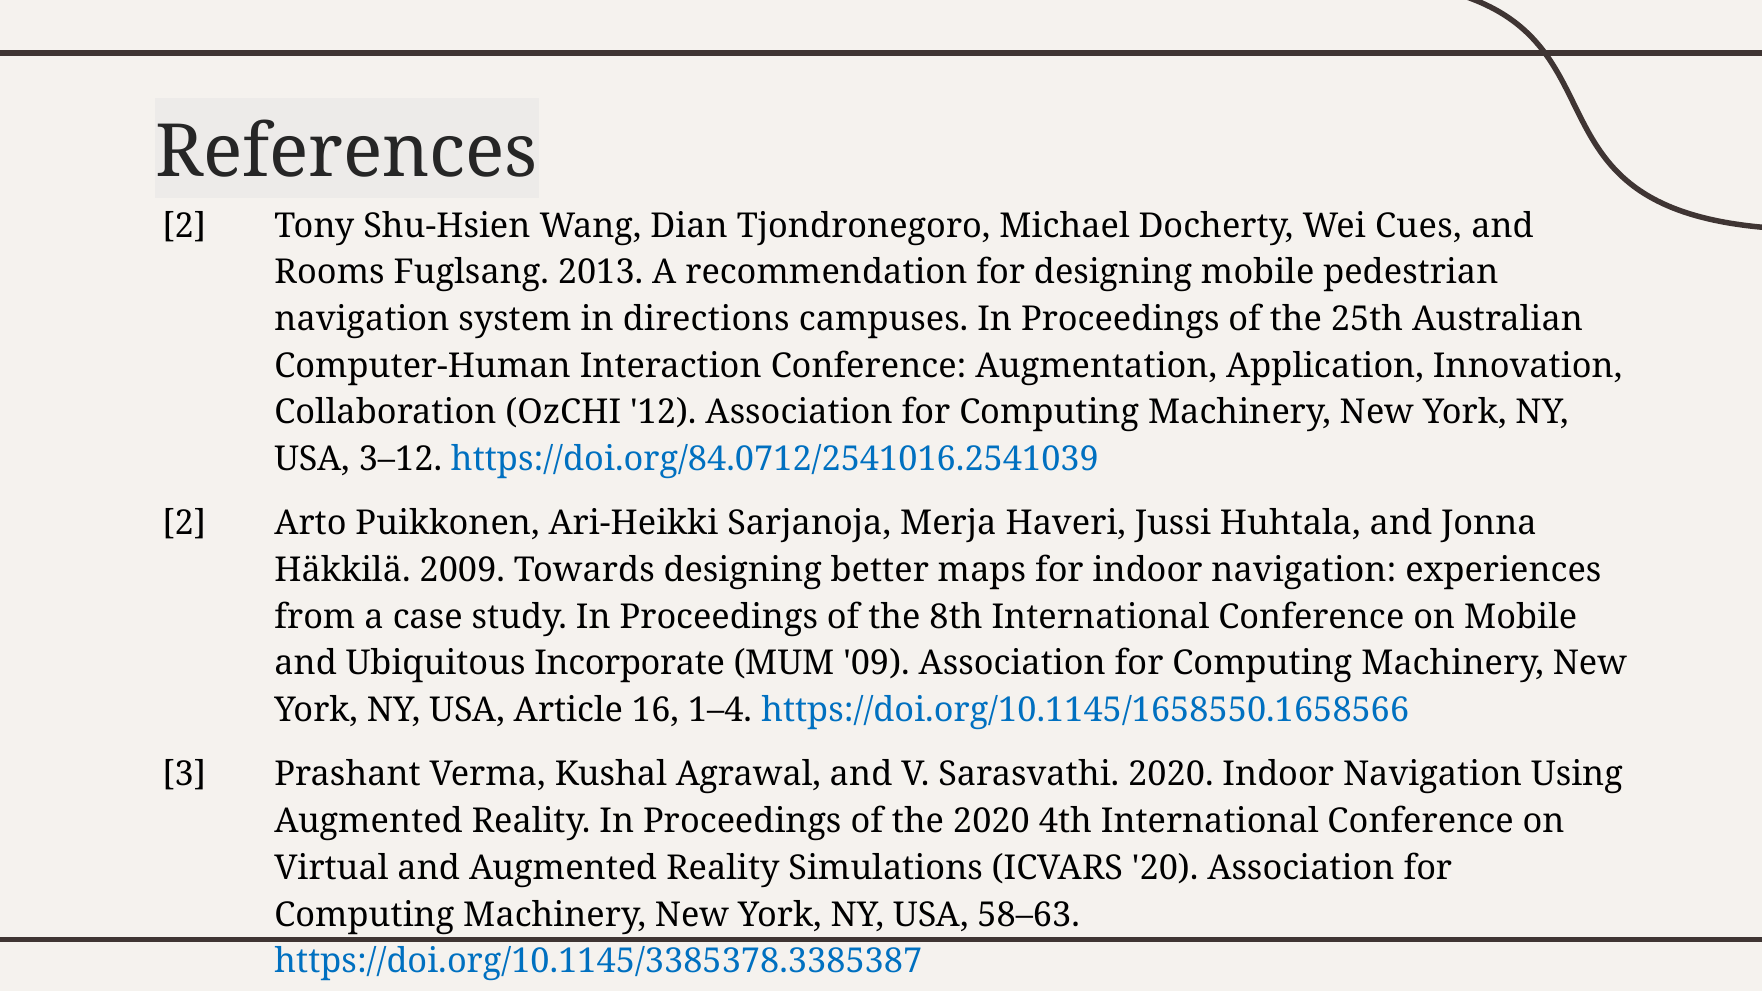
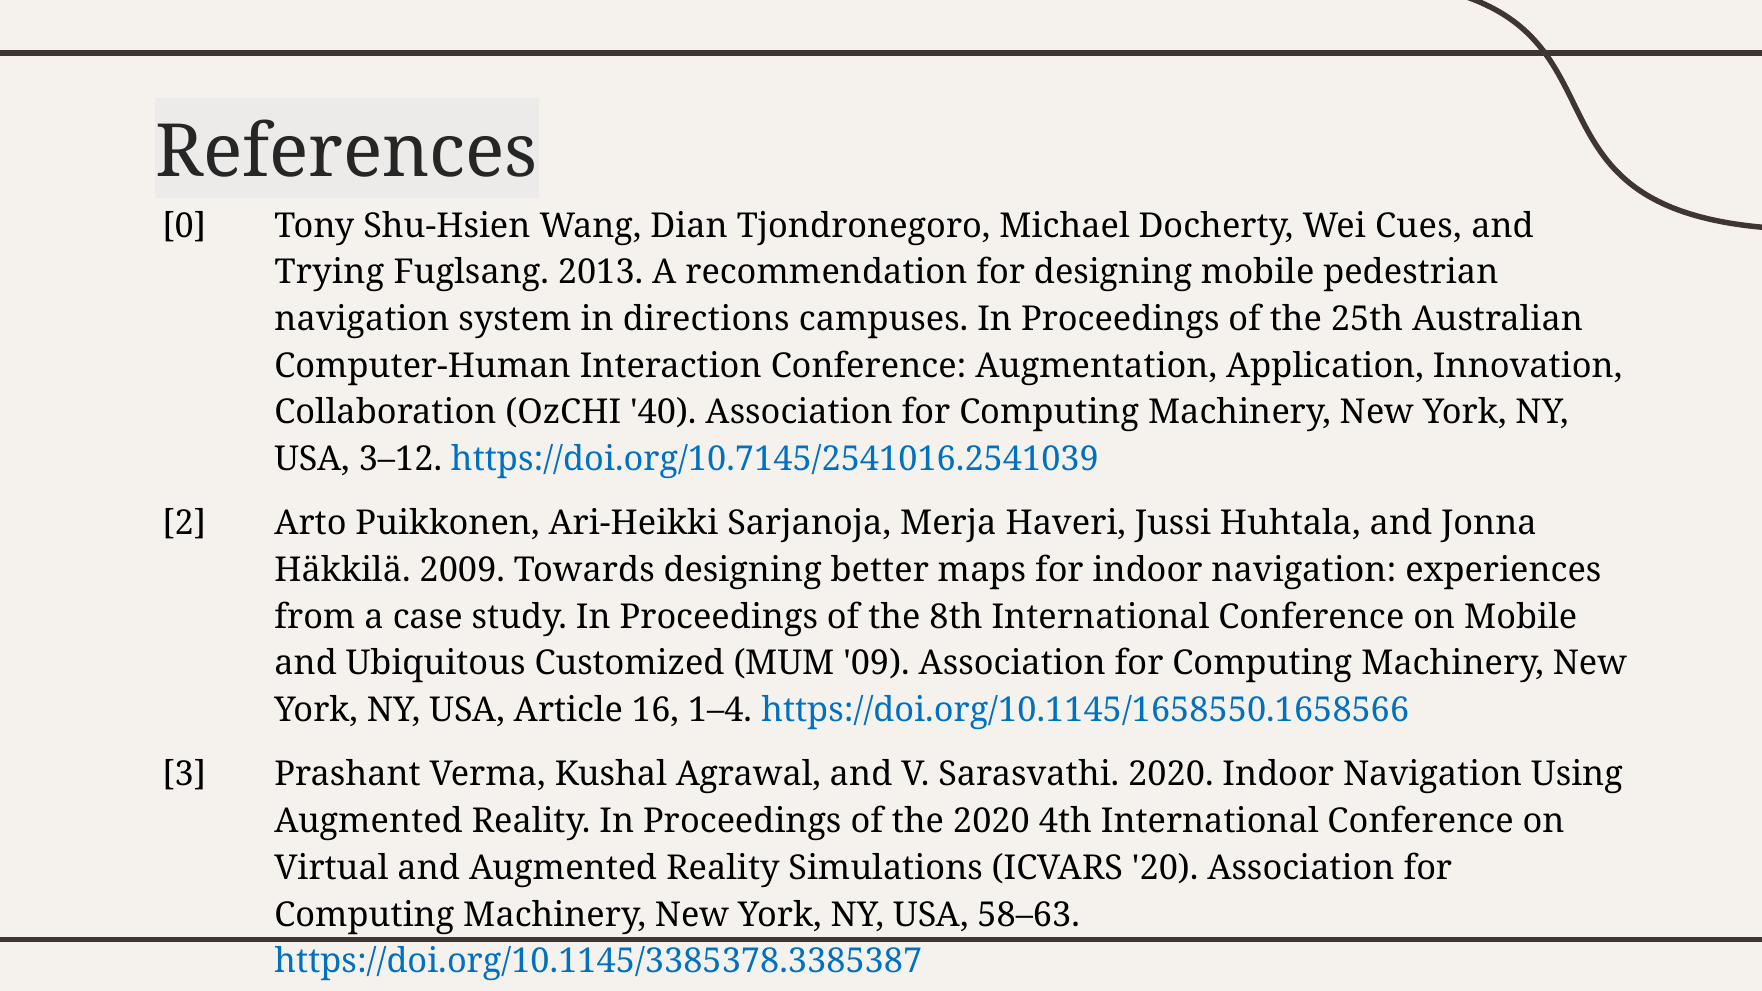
2 at (184, 226): 2 -> 0
Rooms: Rooms -> Trying
12: 12 -> 40
https://doi.org/84.0712/2541016.2541039: https://doi.org/84.0712/2541016.2541039 -> https://doi.org/10.7145/2541016.2541039
Incorporate: Incorporate -> Customized
